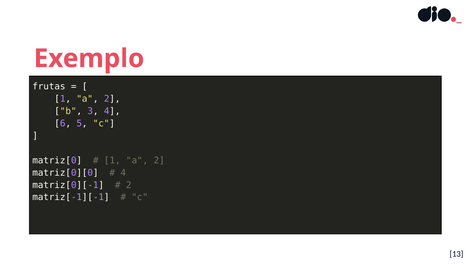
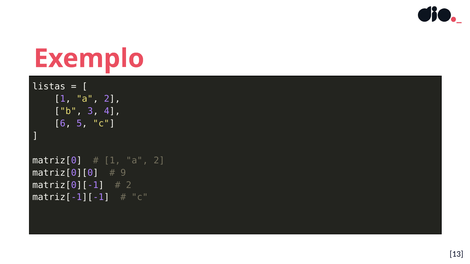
frutas: frutas -> listas
4 at (123, 173): 4 -> 9
